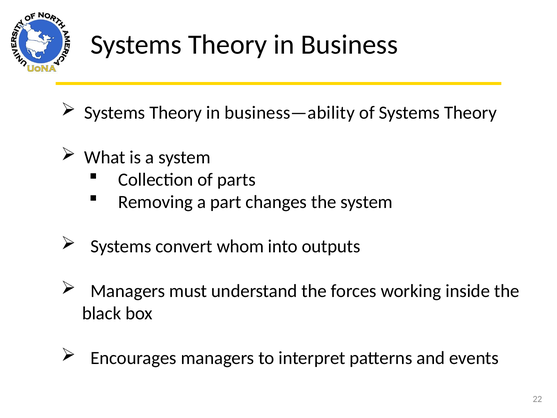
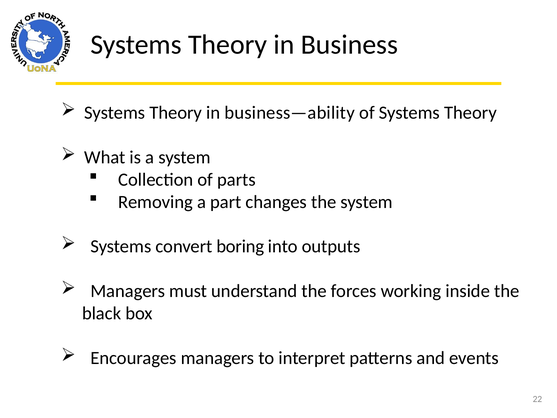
whom: whom -> boring
